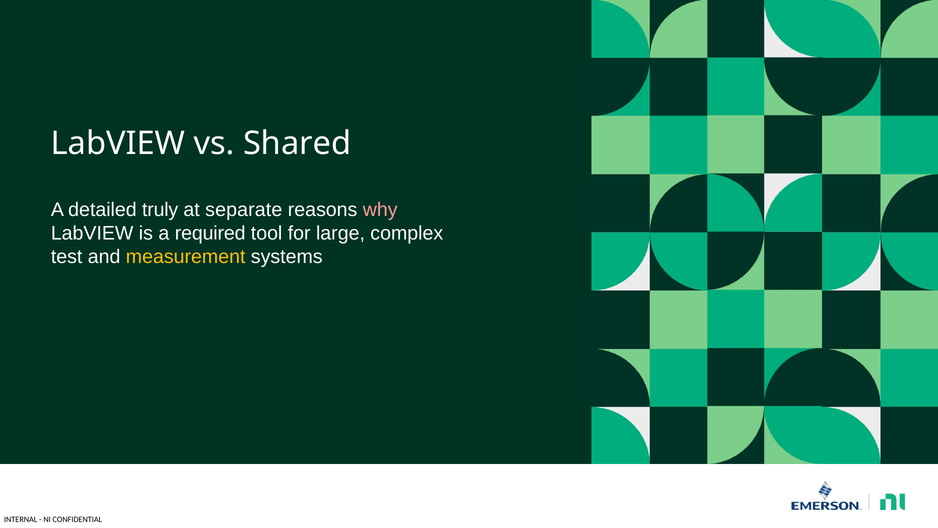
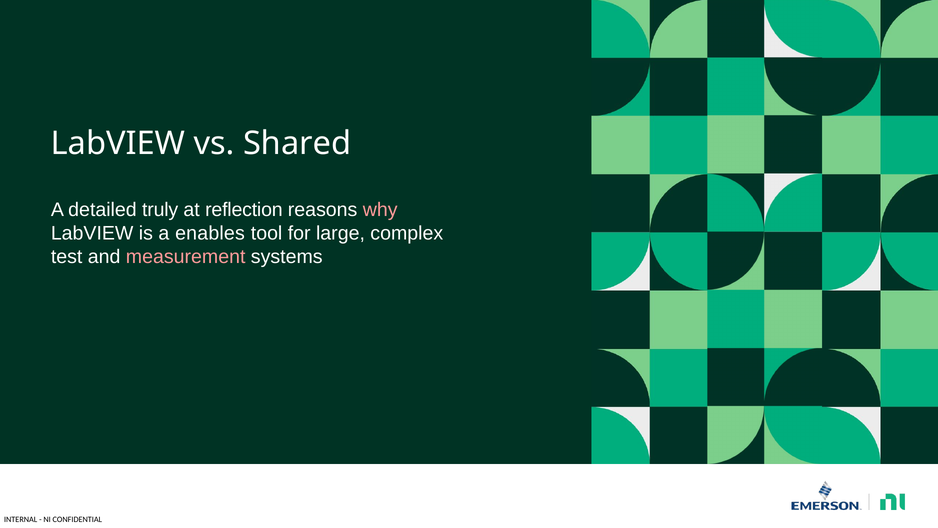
separate: separate -> reflection
required: required -> enables
measurement colour: yellow -> pink
